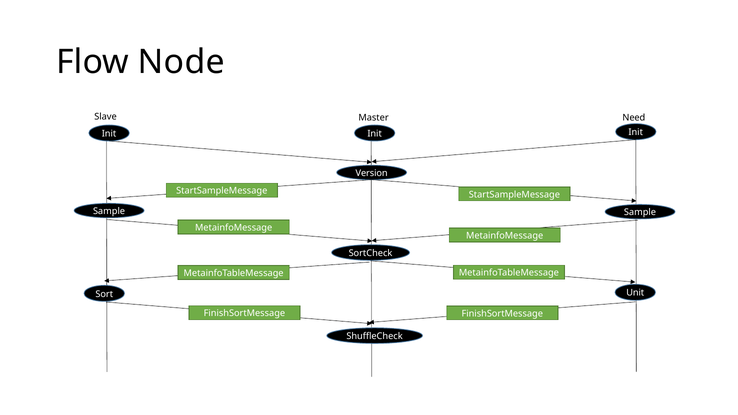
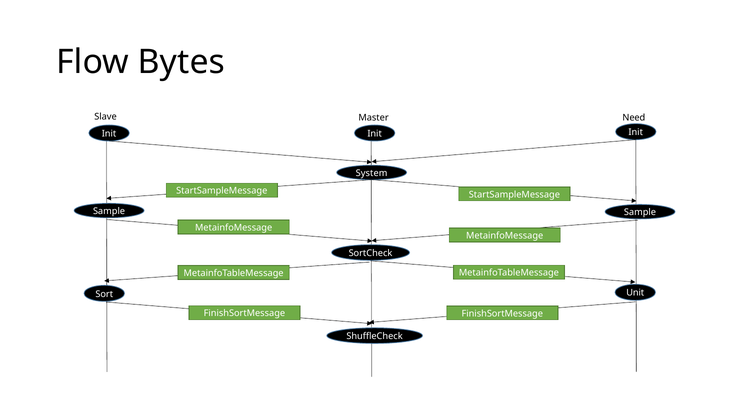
Node: Node -> Bytes
Version: Version -> System
